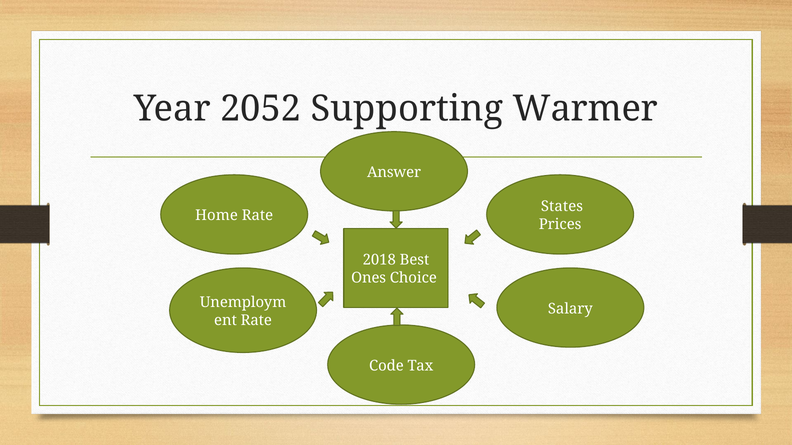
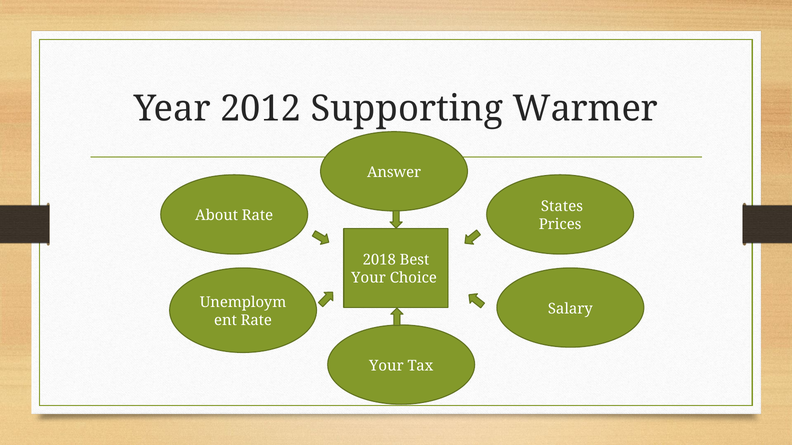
2052: 2052 -> 2012
Home: Home -> About
Ones at (369, 278): Ones -> Your
Code at (386, 366): Code -> Your
